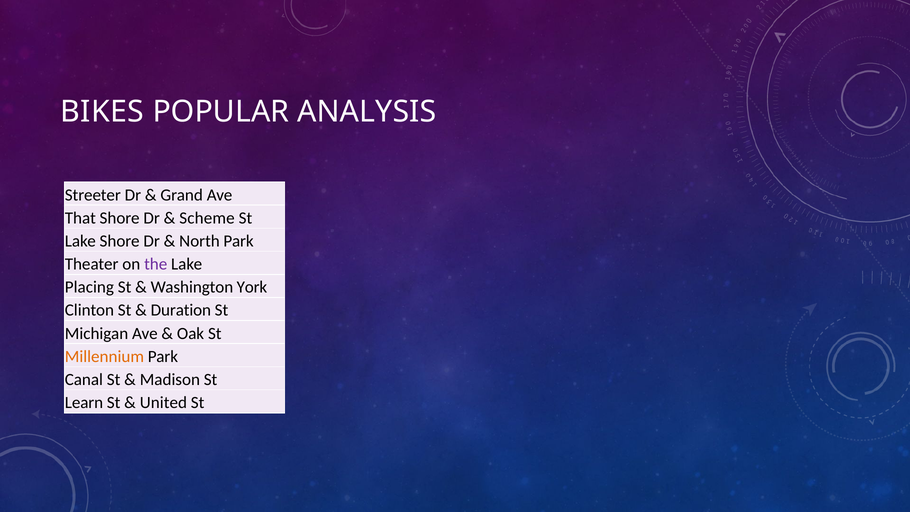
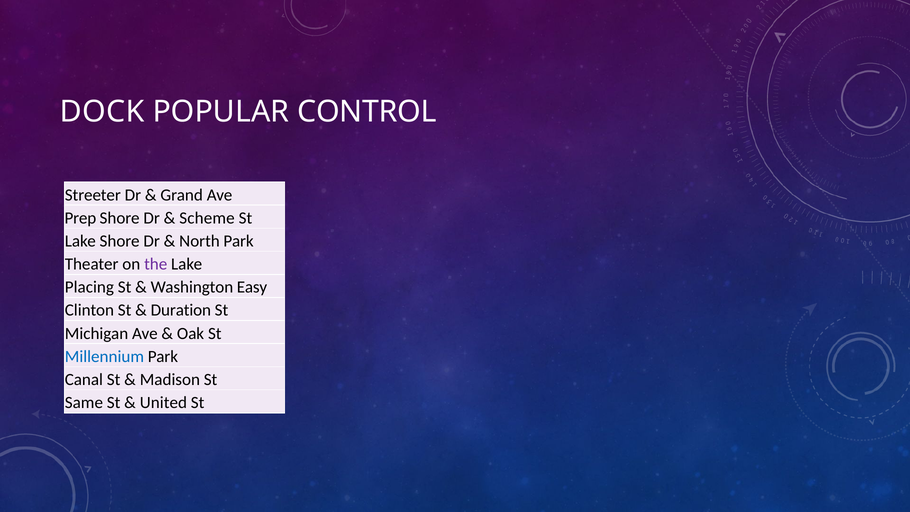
BIKES: BIKES -> DOCK
ANALYSIS: ANALYSIS -> CONTROL
That: That -> Prep
York: York -> Easy
Millennium colour: orange -> blue
Learn: Learn -> Same
